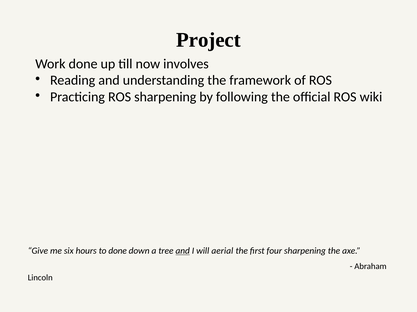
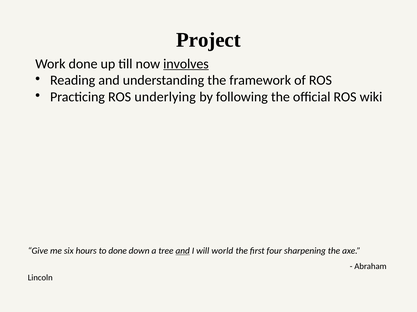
involves underline: none -> present
ROS sharpening: sharpening -> underlying
aerial: aerial -> world
